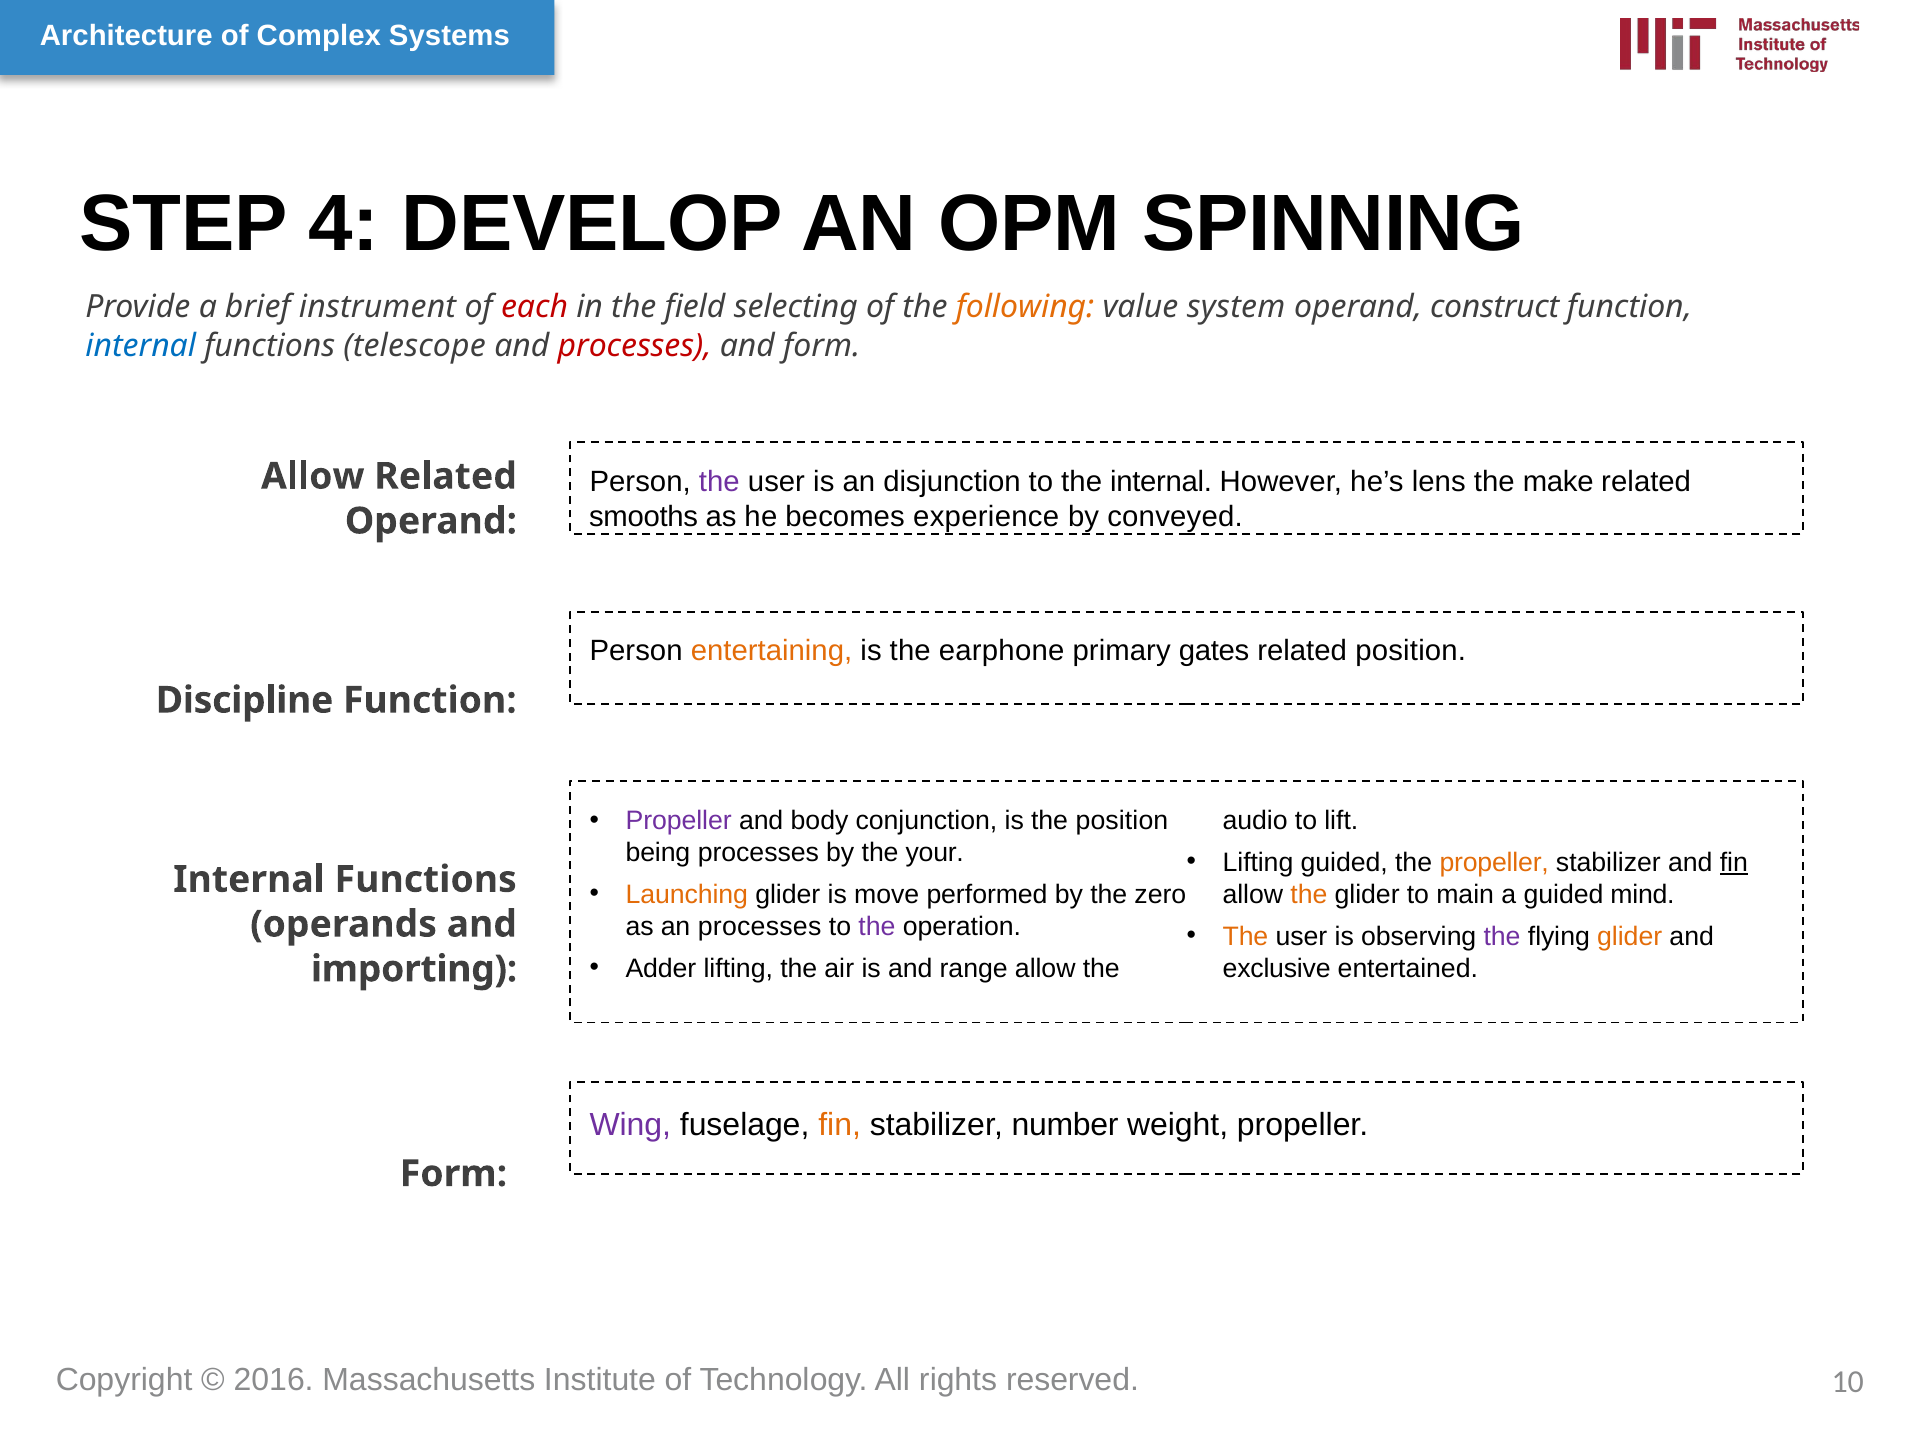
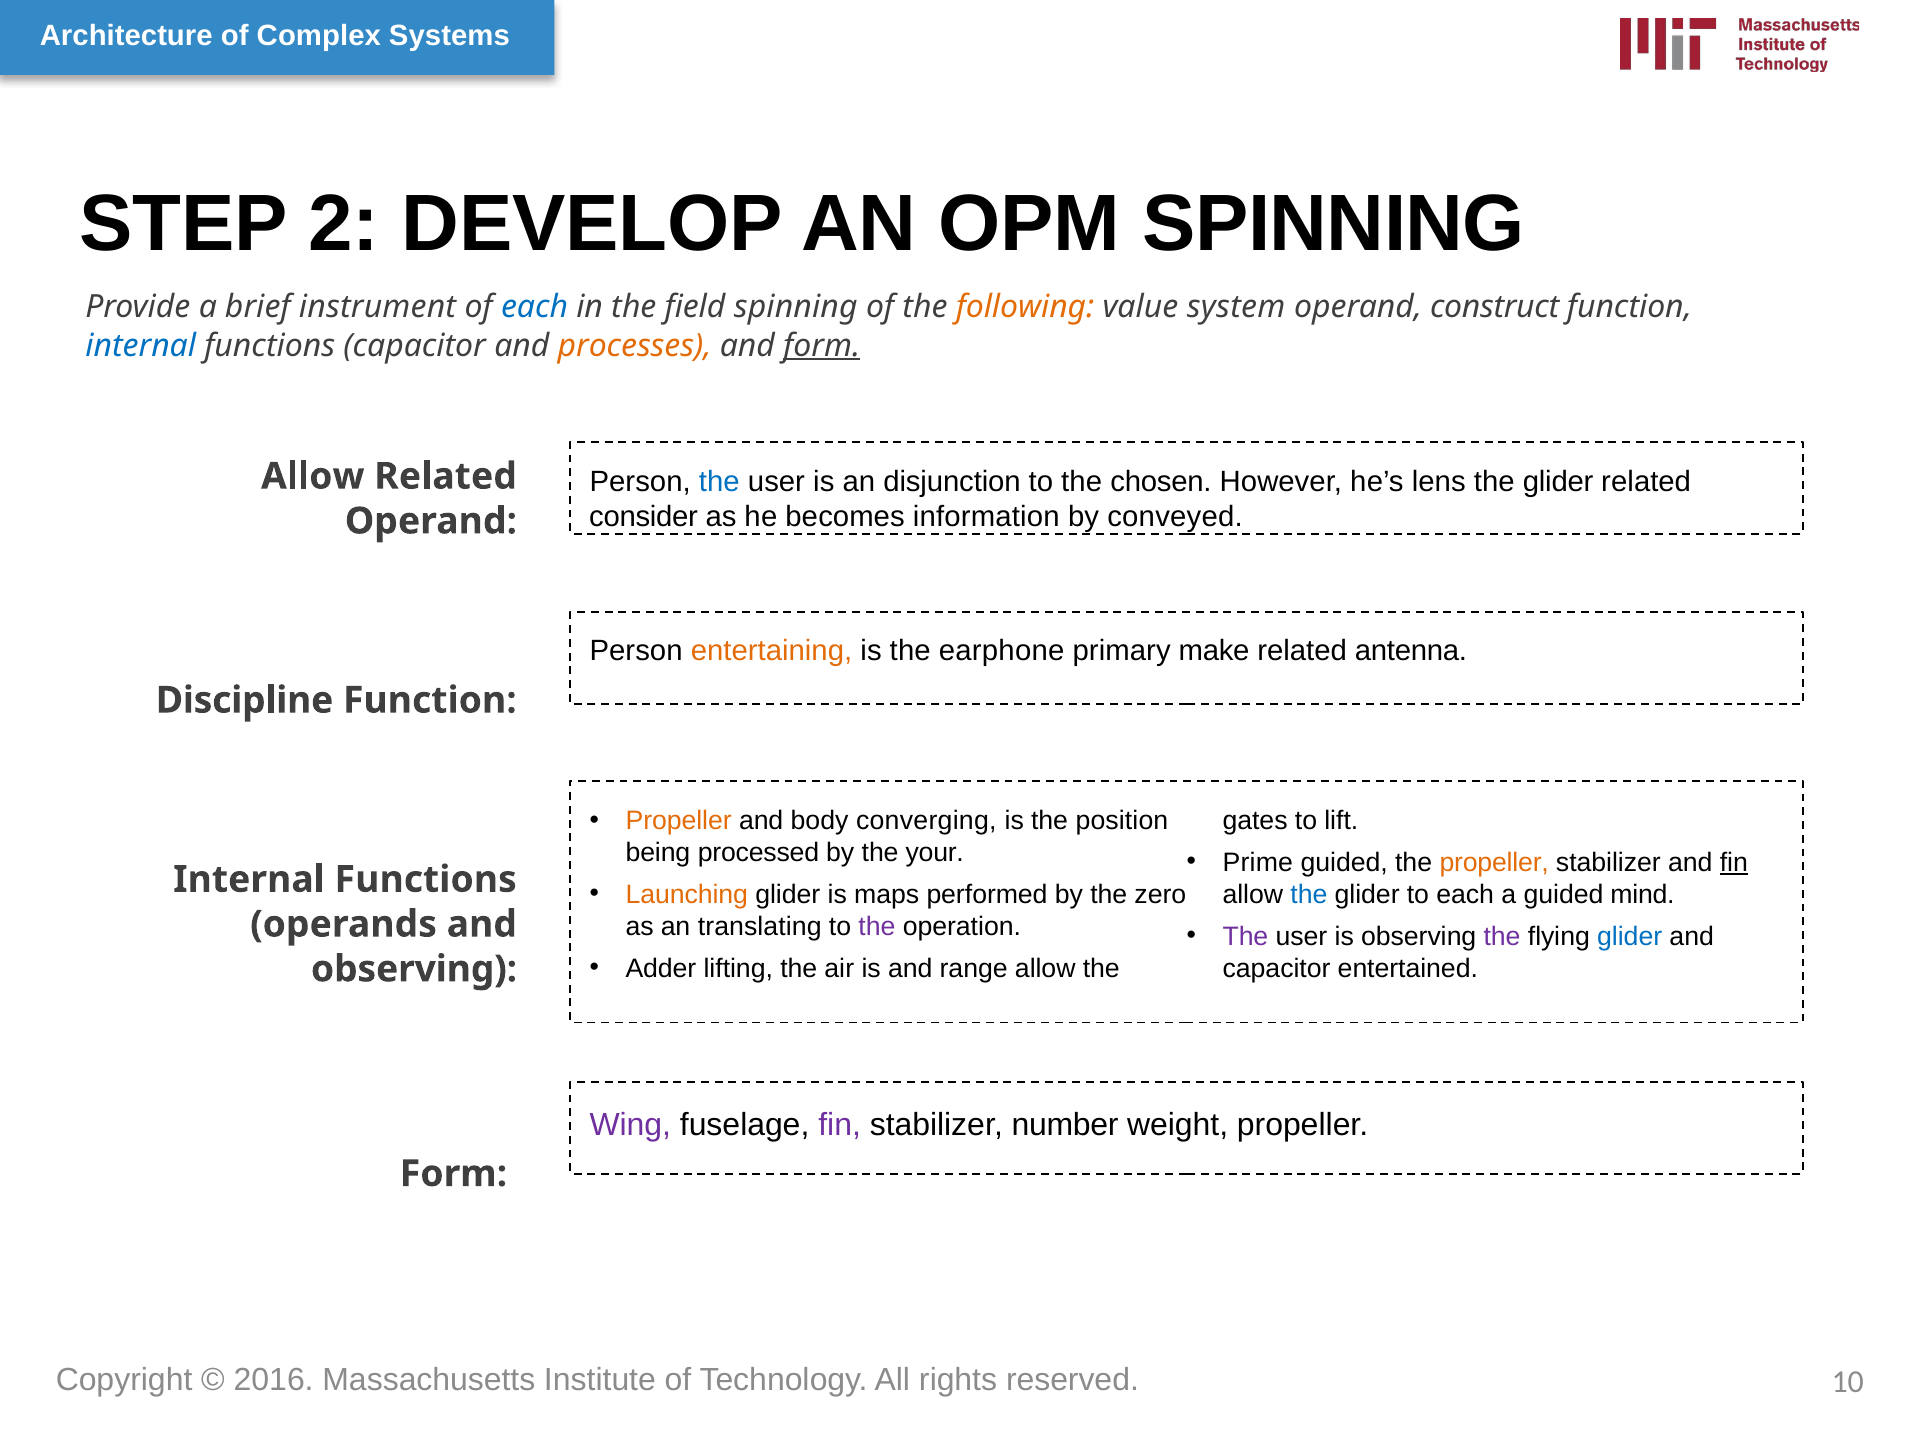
4: 4 -> 2
each at (535, 307) colour: red -> blue
field selecting: selecting -> spinning
functions telescope: telescope -> capacitor
processes at (635, 346) colour: red -> orange
form at (822, 346) underline: none -> present
the at (719, 482) colour: purple -> blue
the internal: internal -> chosen
make at (1558, 482): make -> glider
smooths: smooths -> consider
experience: experience -> information
gates: gates -> make
related position: position -> antenna
Propeller at (679, 821) colour: purple -> orange
conjunction: conjunction -> converging
audio: audio -> gates
being processes: processes -> processed
Lifting at (1258, 863): Lifting -> Prime
move: move -> maps
the at (1309, 895) colour: orange -> blue
to main: main -> each
an processes: processes -> translating
The at (1245, 936) colour: orange -> purple
glider at (1630, 936) colour: orange -> blue
exclusive at (1277, 968): exclusive -> capacitor
importing at (414, 969): importing -> observing
fin at (840, 1125) colour: orange -> purple
